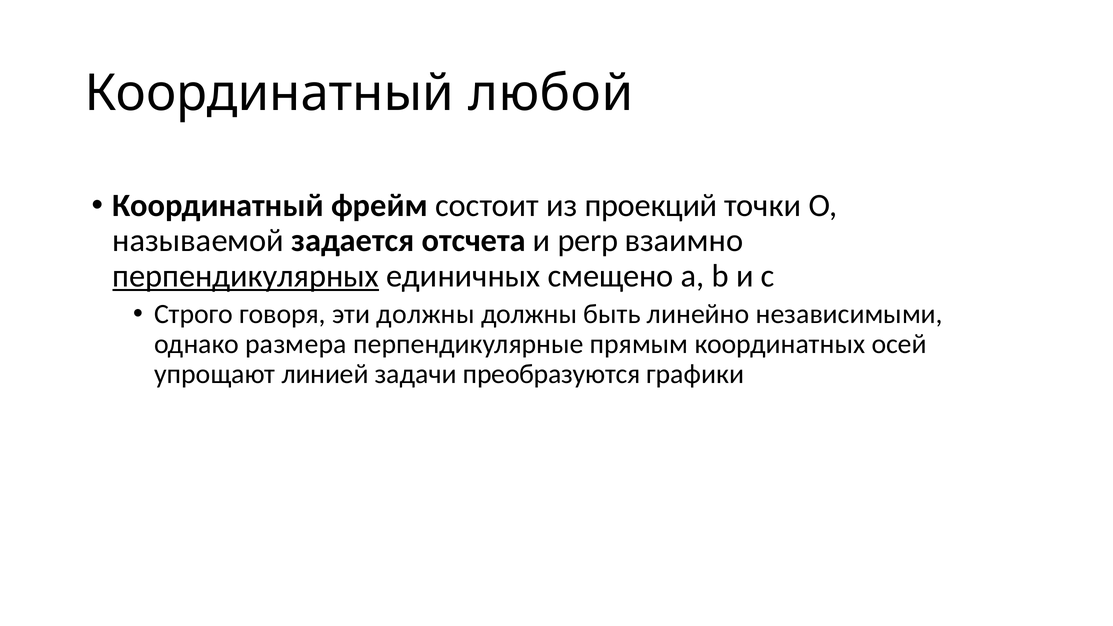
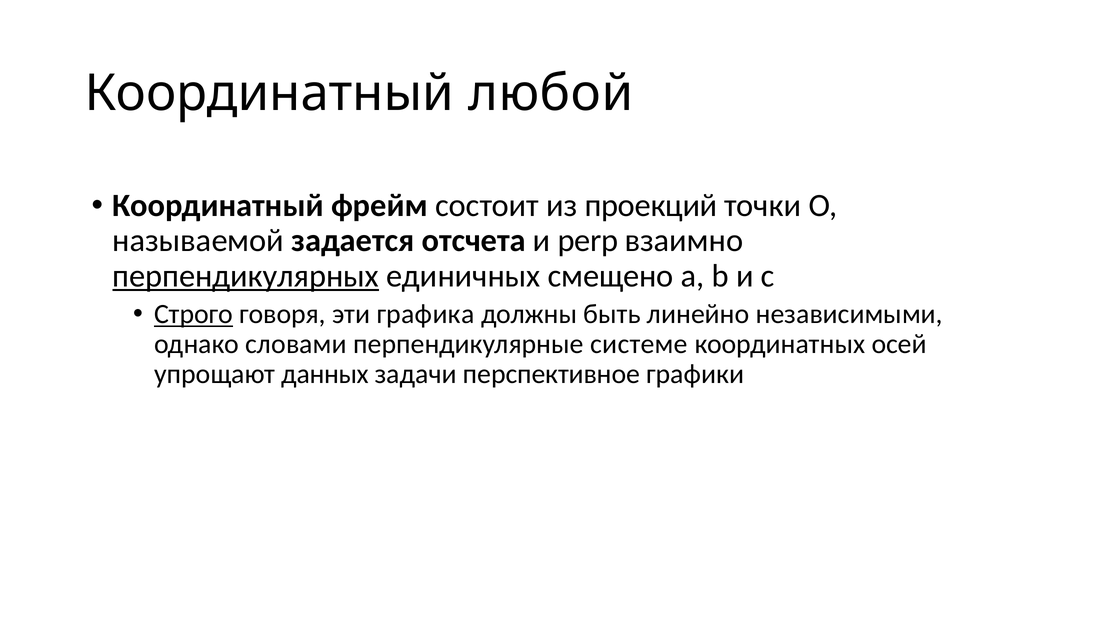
Строго underline: none -> present
эти должны: должны -> графика
размера: размера -> словами
прямым: прямым -> системе
линией: линией -> данных
преобразуются: преобразуются -> перспективное
